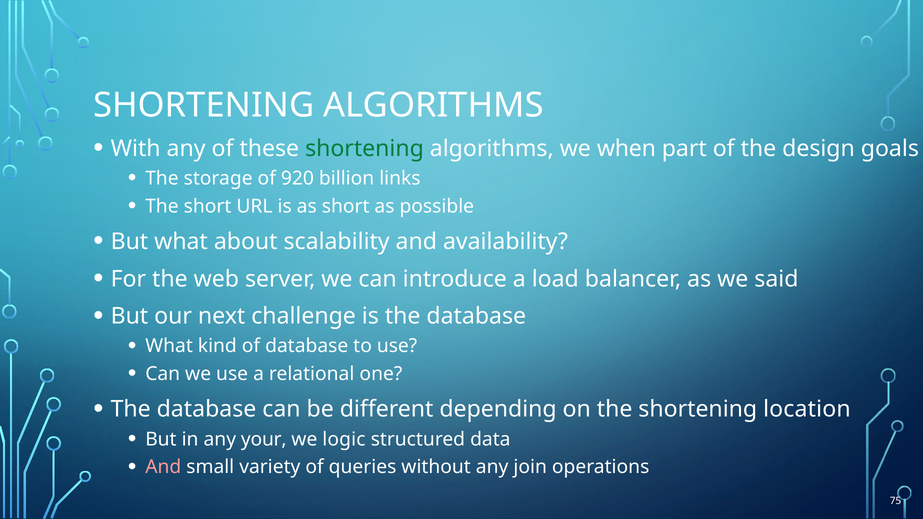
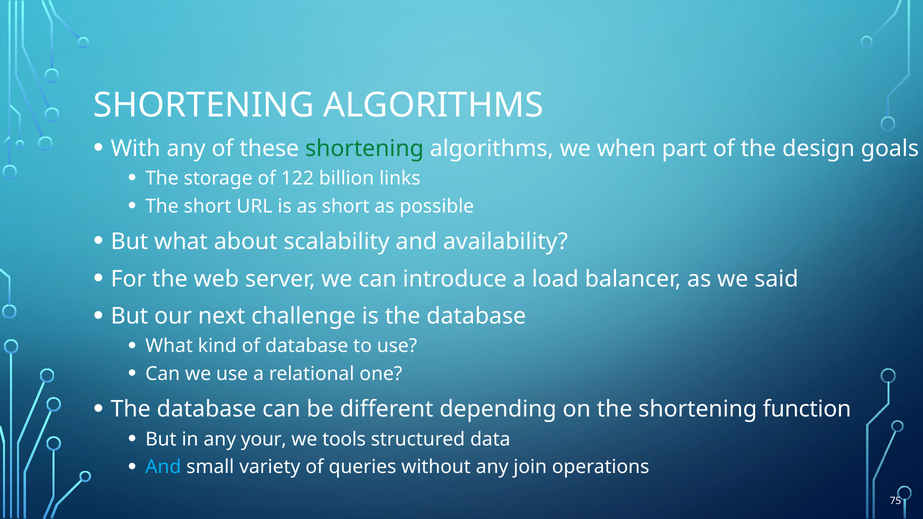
920: 920 -> 122
location: location -> function
logic: logic -> tools
And at (163, 467) colour: pink -> light blue
